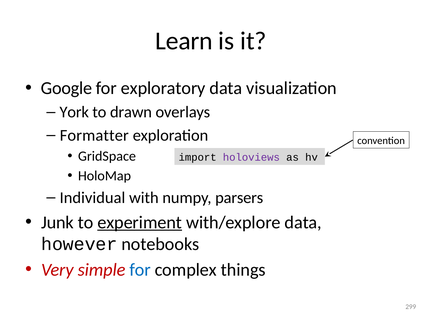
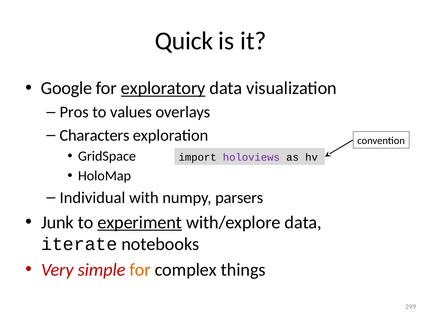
Learn: Learn -> Quick
exploratory underline: none -> present
York: York -> Pros
drawn: drawn -> values
Formatter: Formatter -> Characters
however: however -> iterate
for at (140, 269) colour: blue -> orange
